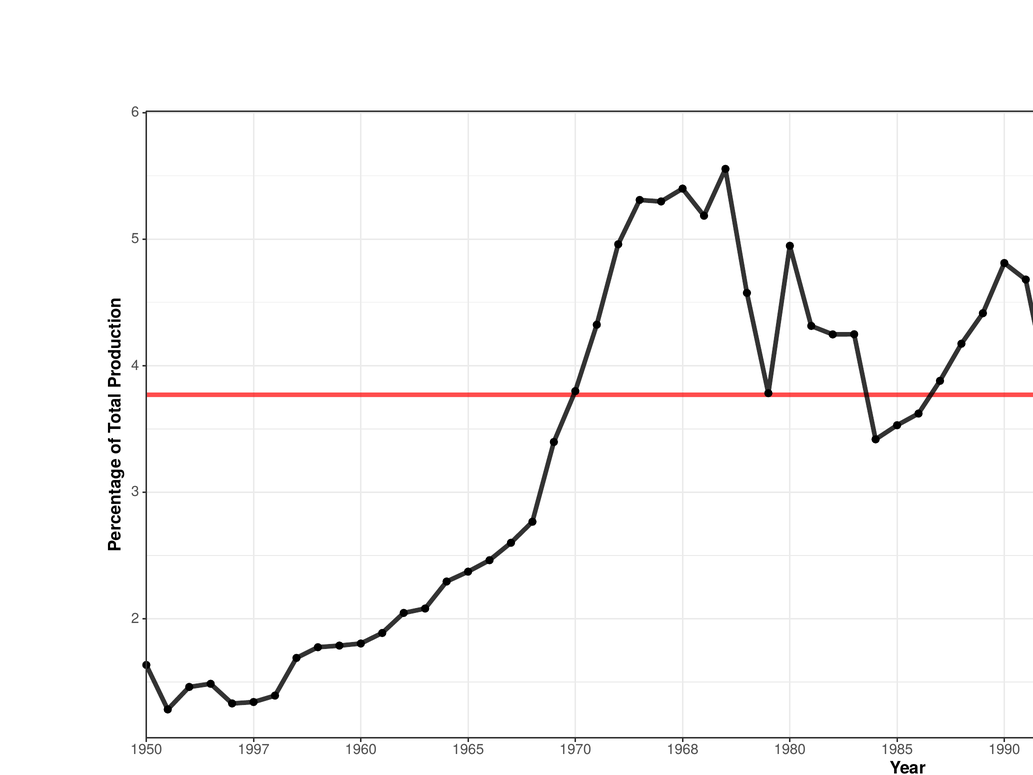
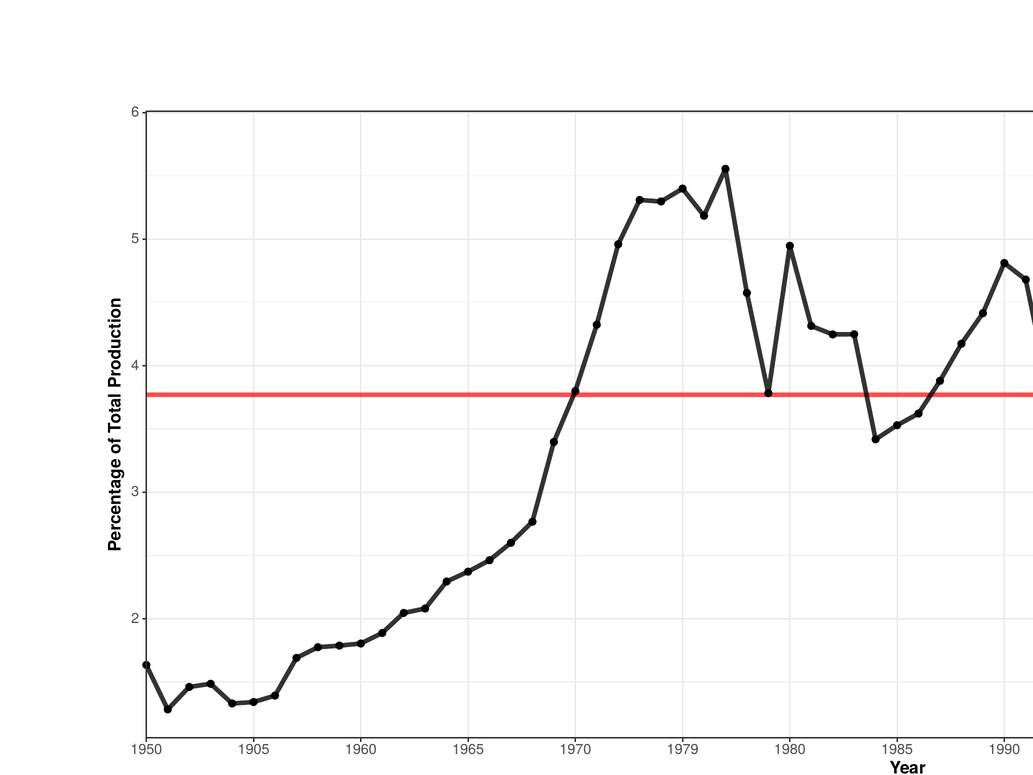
1997: 1997 -> 1905
1968: 1968 -> 1979
